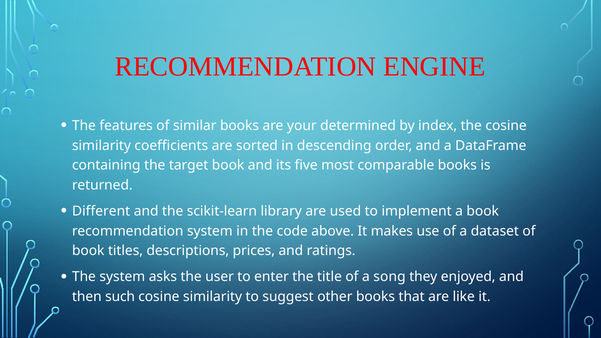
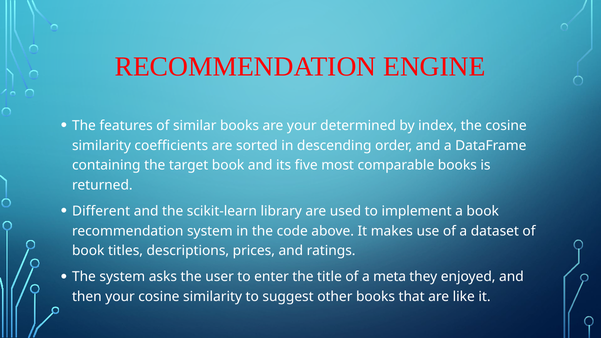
song: song -> meta
then such: such -> your
